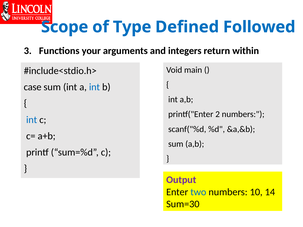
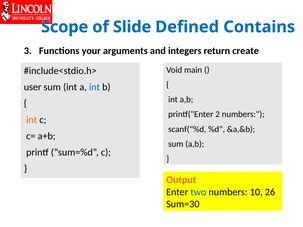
Type: Type -> Slide
Followed: Followed -> Contains
within: within -> create
case: case -> user
int at (32, 120) colour: blue -> orange
Output colour: purple -> orange
14: 14 -> 26
